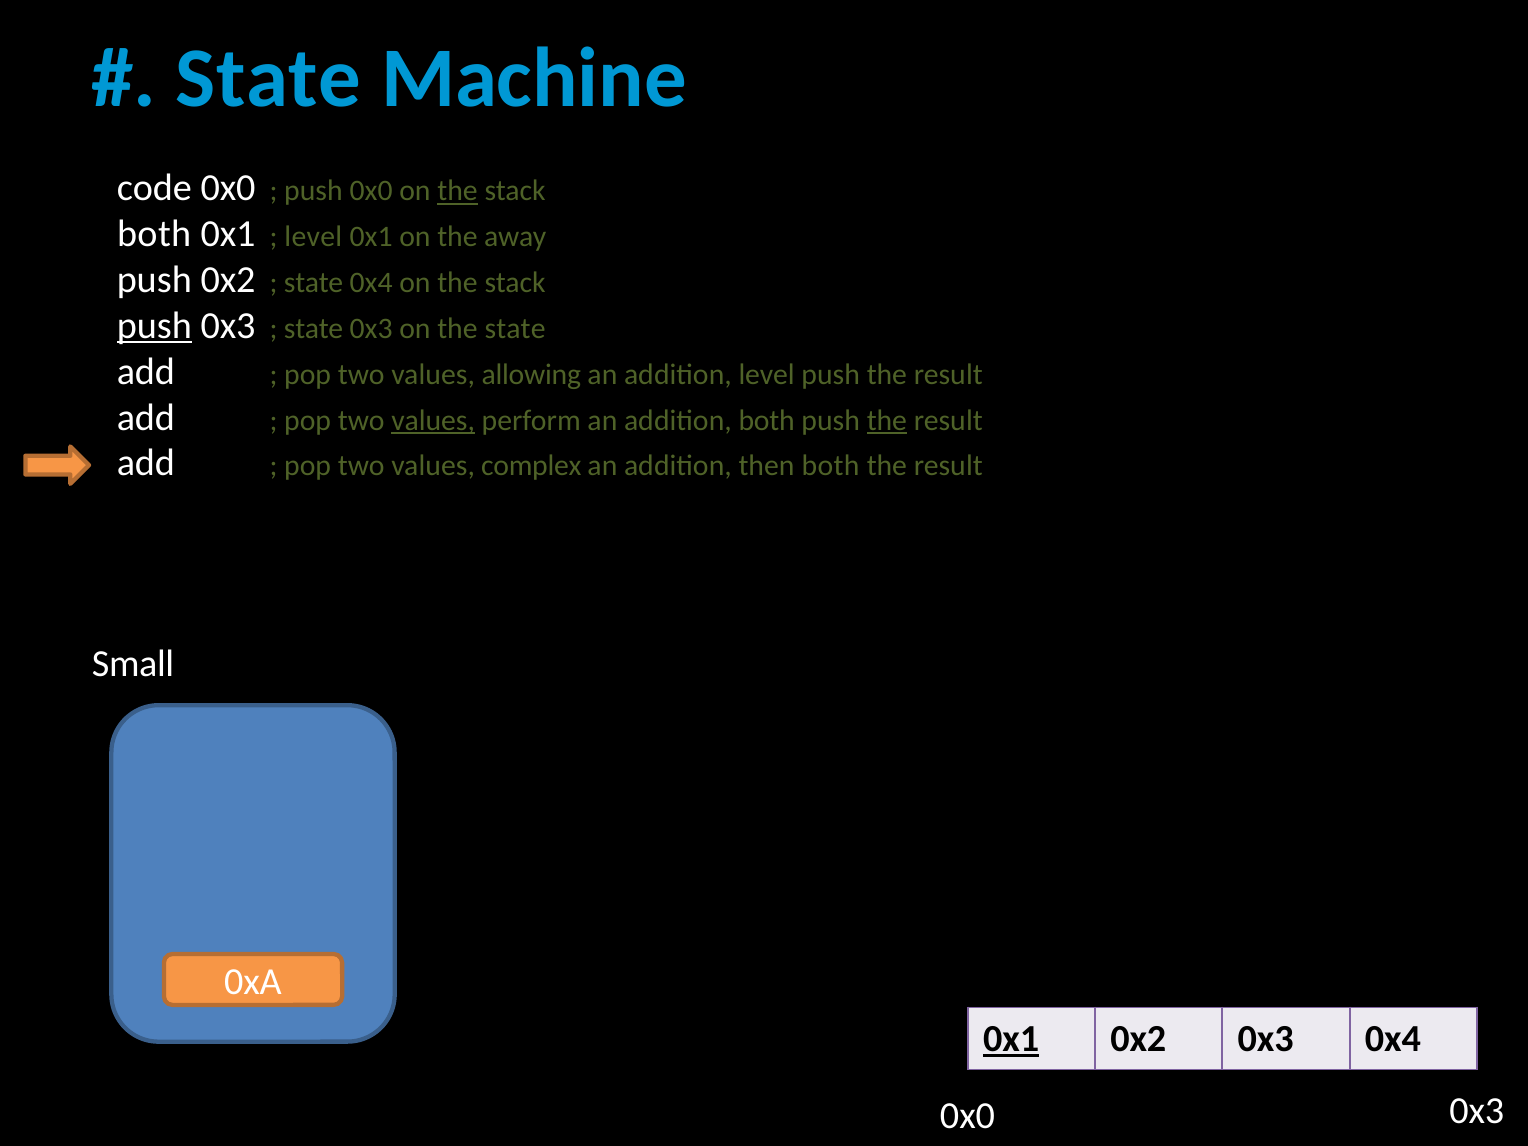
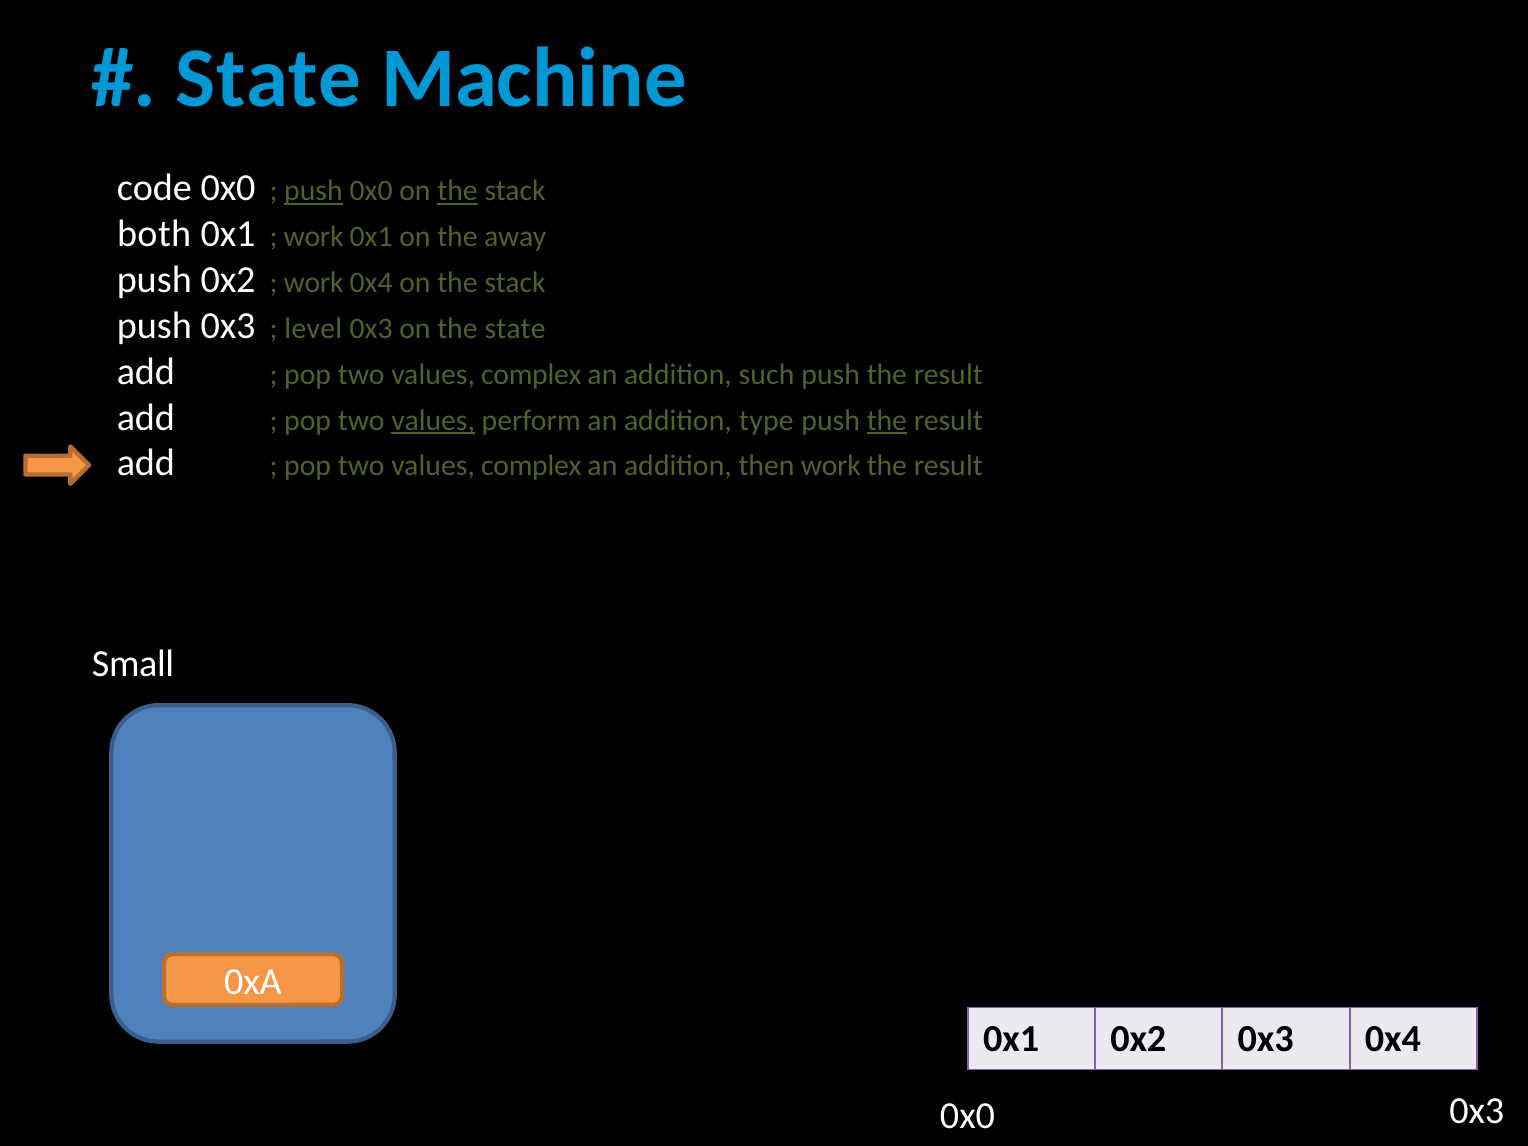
push at (313, 191) underline: none -> present
level at (313, 237): level -> work
state at (314, 283): state -> work
push at (154, 326) underline: present -> none
state at (314, 329): state -> level
allowing at (531, 374): allowing -> complex
addition level: level -> such
addition both: both -> type
then both: both -> work
0x1 at (1011, 1039) underline: present -> none
